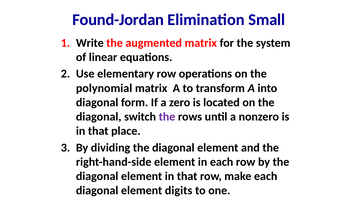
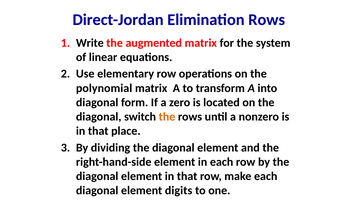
Found-Jordan: Found-Jordan -> Direct-Jordan
Elimination Small: Small -> Rows
the at (167, 117) colour: purple -> orange
